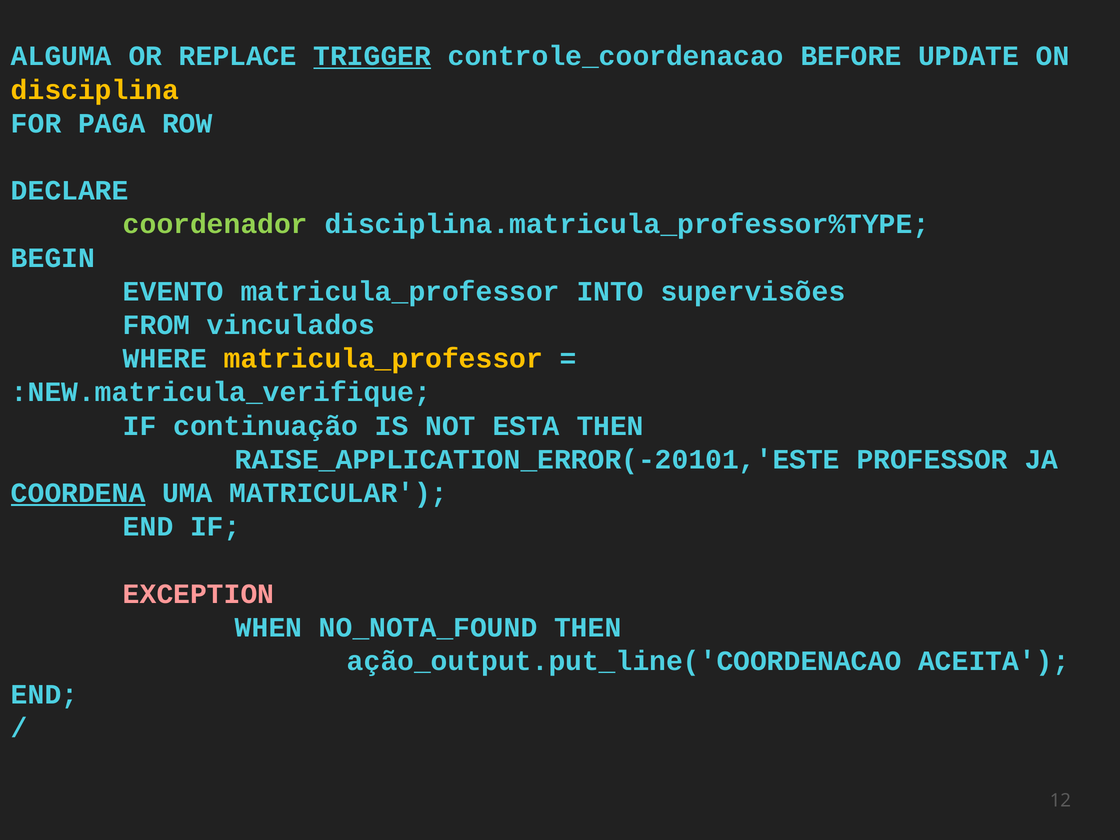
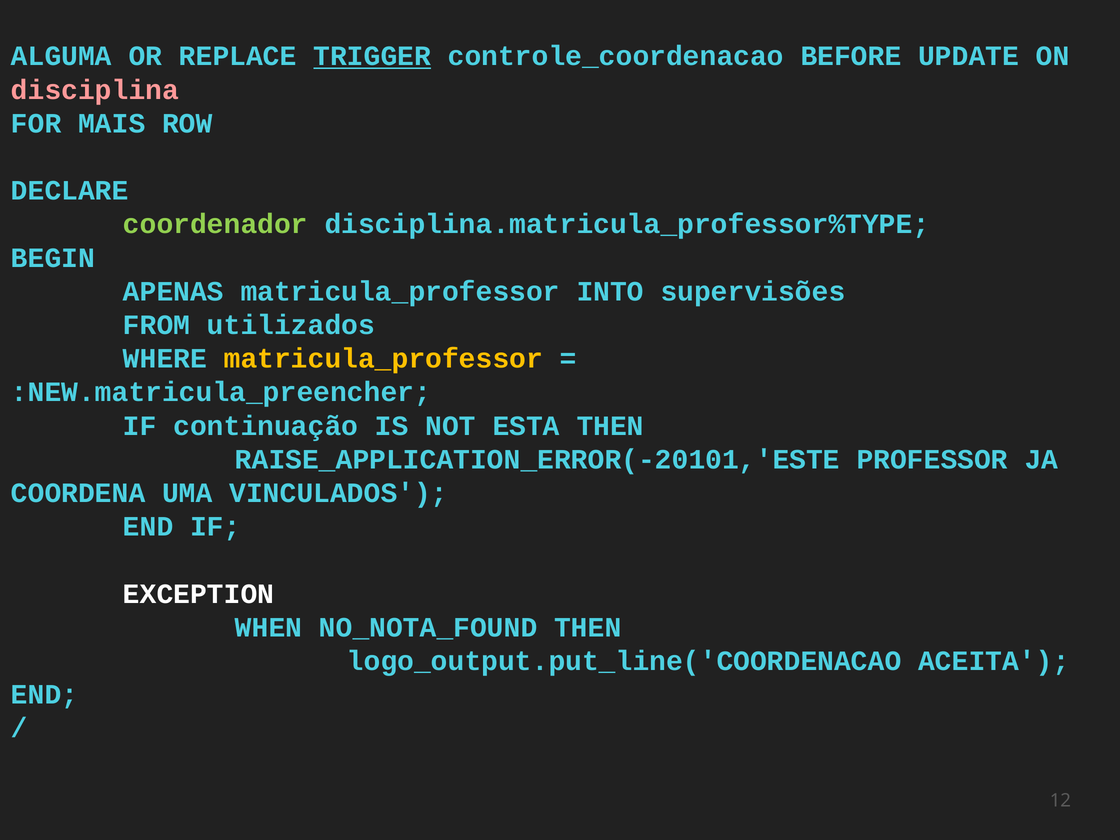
disciplina colour: yellow -> pink
PAGA: PAGA -> MAIS
EVENTO: EVENTO -> APENAS
vinculados: vinculados -> utilizados
:NEW.matricula_verifique: :NEW.matricula_verifique -> :NEW.matricula_preencher
COORDENA underline: present -> none
MATRICULAR: MATRICULAR -> VINCULADOS
EXCEPTION colour: pink -> white
ação_output.put_line('COORDENACAO: ação_output.put_line('COORDENACAO -> logo_output.put_line('COORDENACAO
